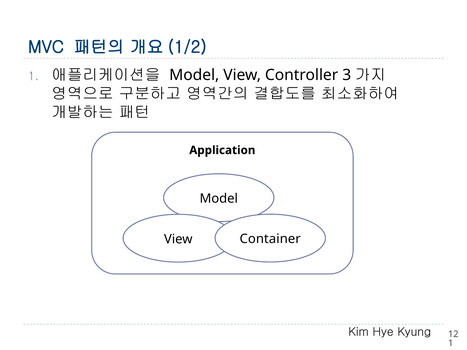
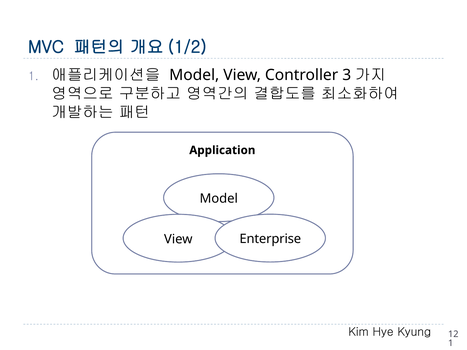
Container: Container -> Enterprise
